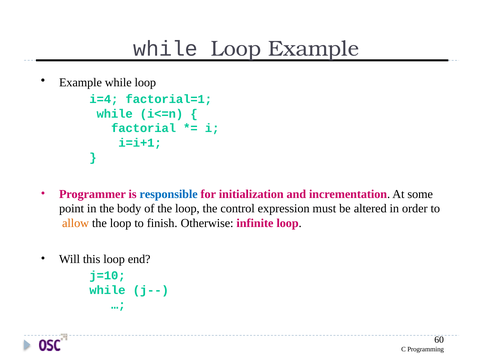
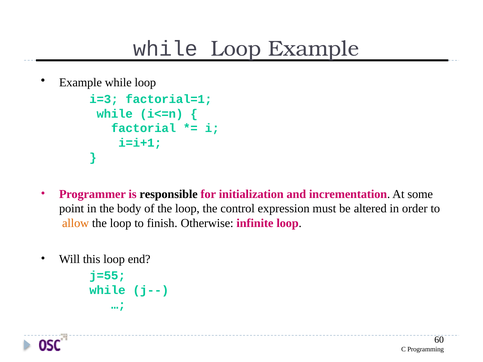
i=4: i=4 -> i=3
responsible colour: blue -> black
j=10: j=10 -> j=55
